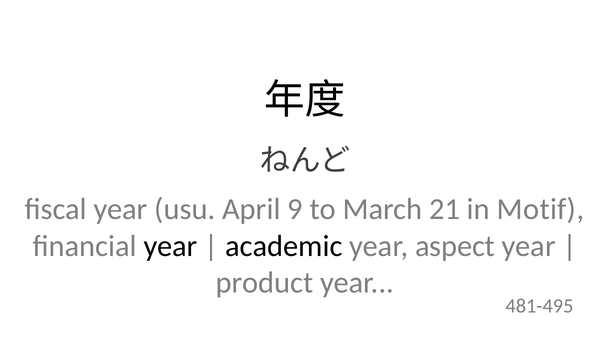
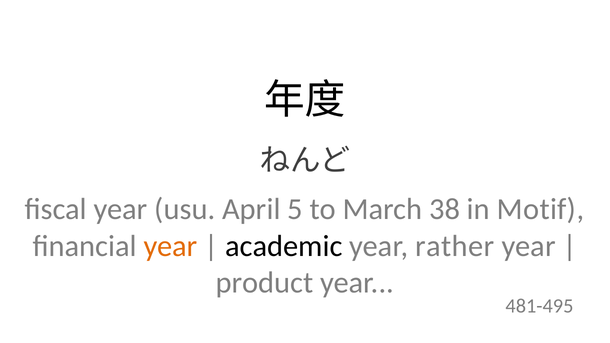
9: 9 -> 5
21: 21 -> 38
year at (171, 246) colour: black -> orange
aspect: aspect -> rather
